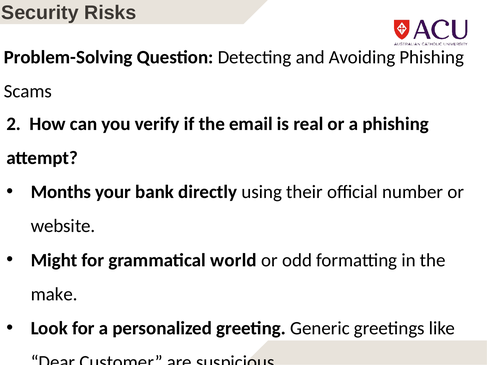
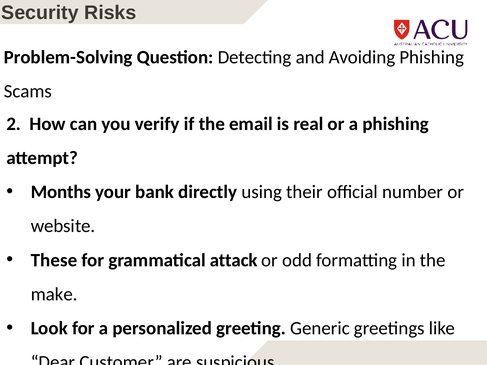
Might: Might -> These
world: world -> attack
